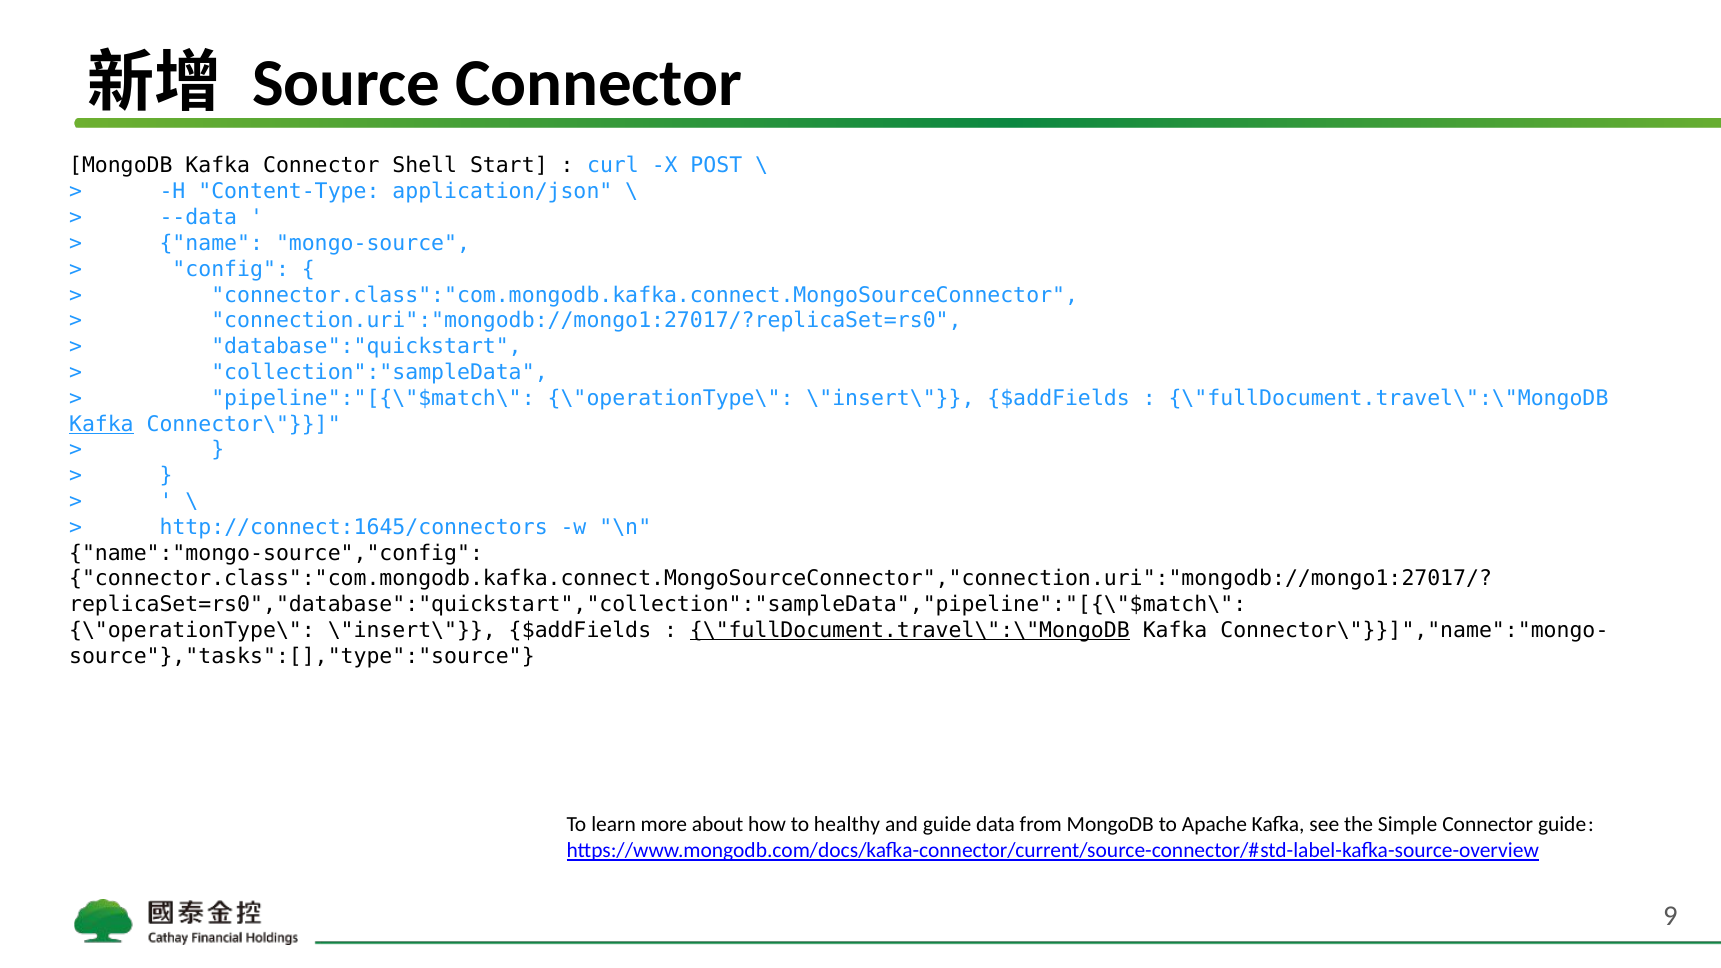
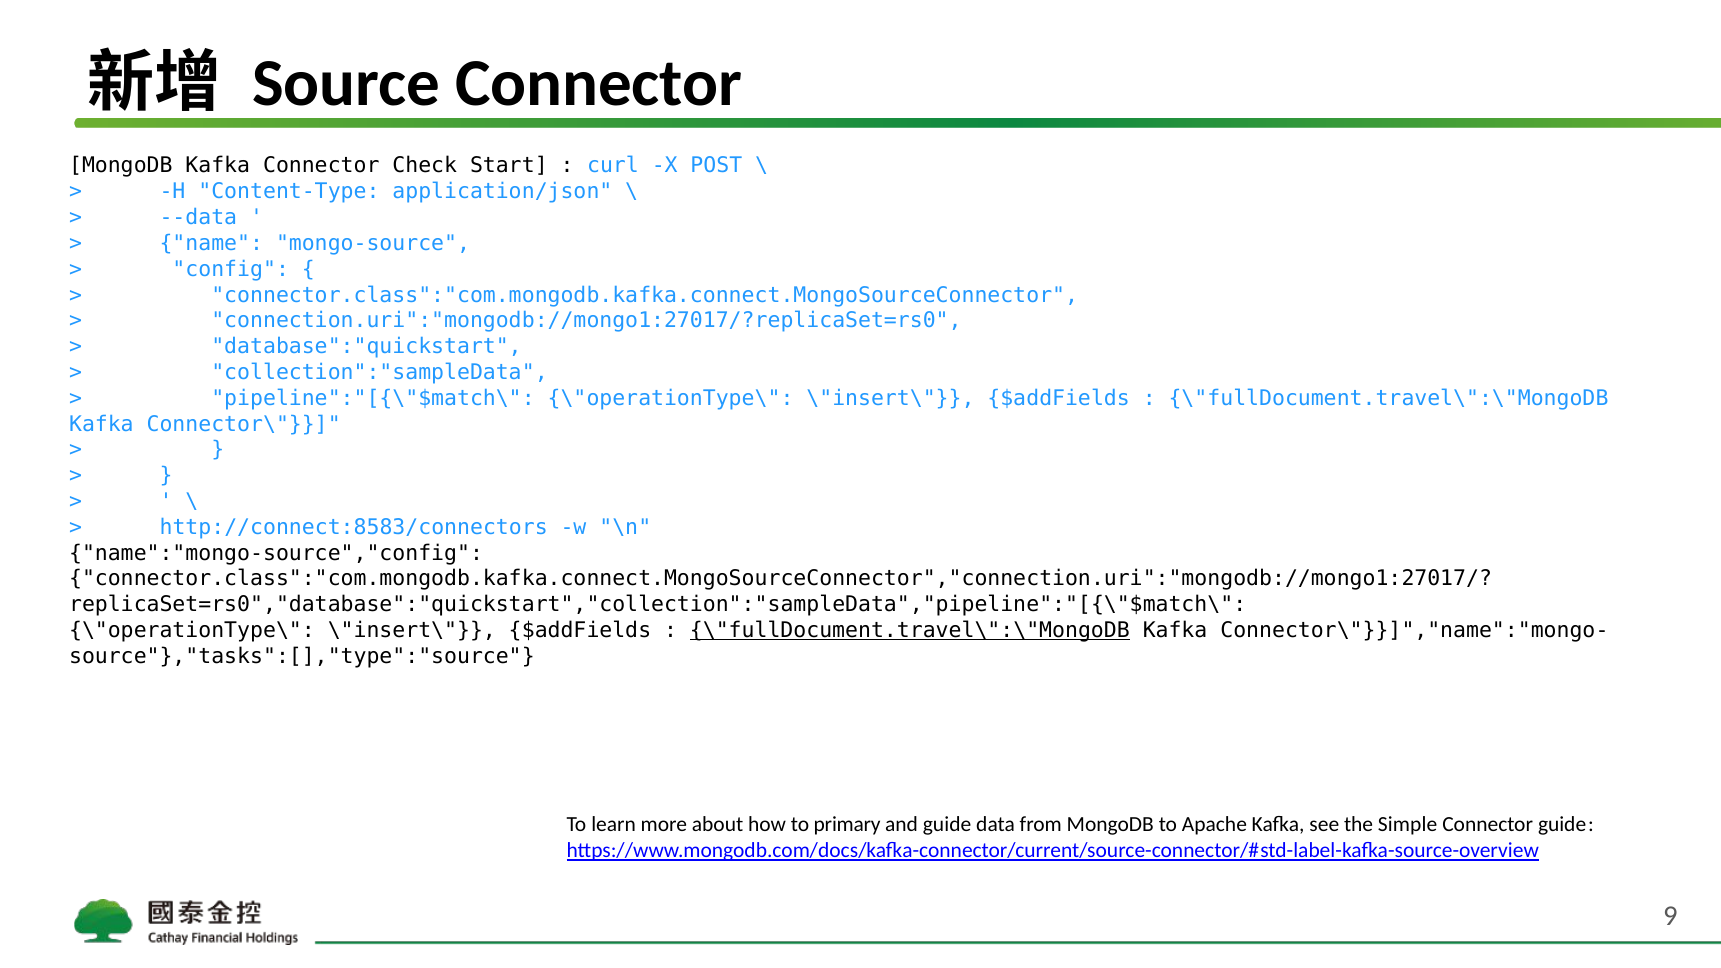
Shell: Shell -> Check
Kafka at (101, 424) underline: present -> none
http://connect:1645/connectors: http://connect:1645/connectors -> http://connect:8583/connectors
healthy: healthy -> primary
